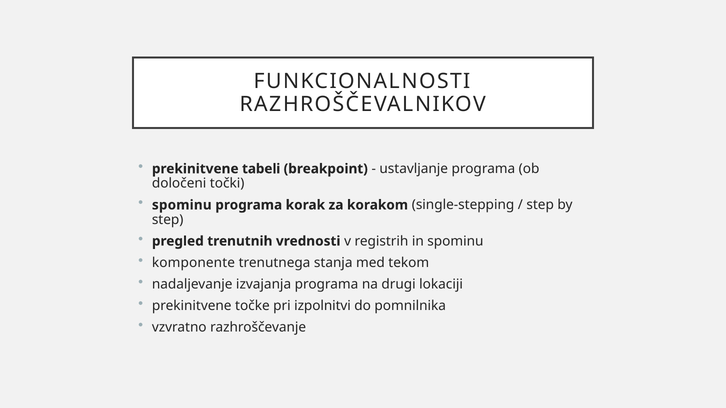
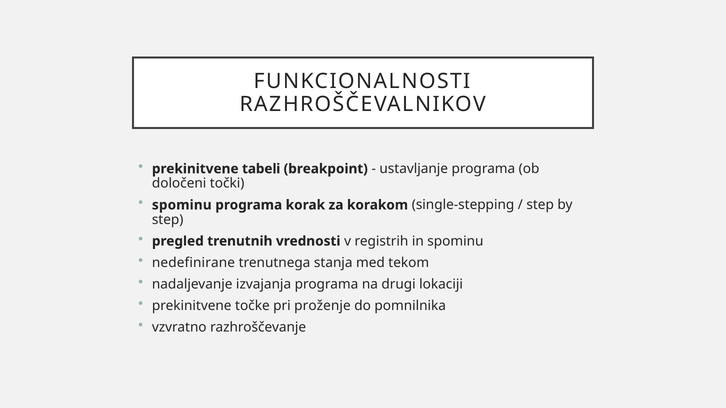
komponente: komponente -> nedefinirane
izpolnitvi: izpolnitvi -> proženje
